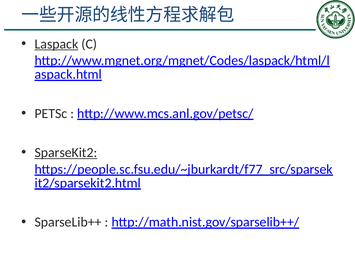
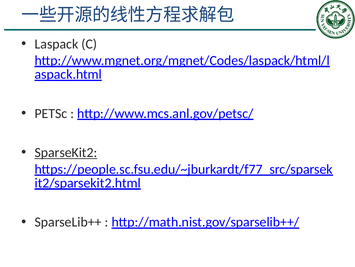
Laspack underline: present -> none
